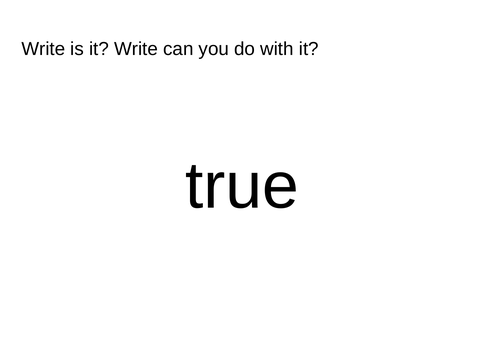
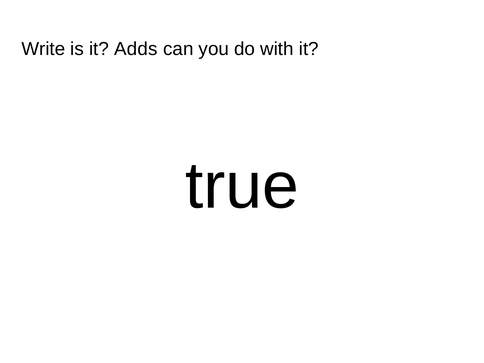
it Write: Write -> Adds
